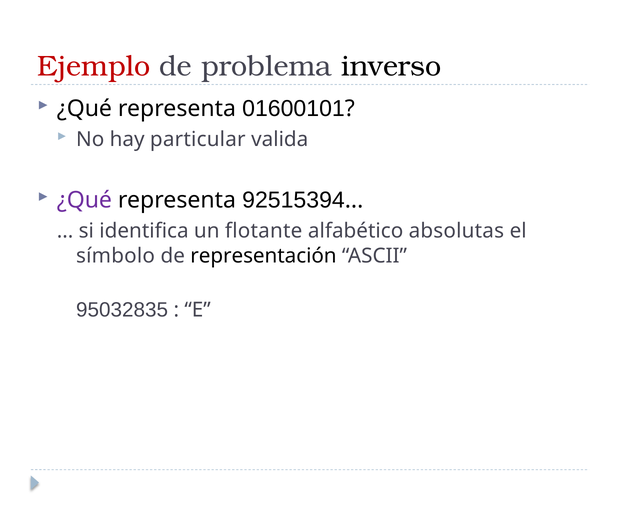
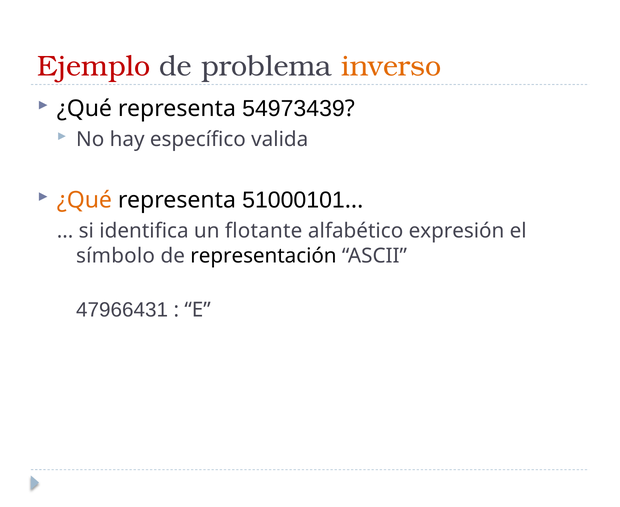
inverso colour: black -> orange
01600101: 01600101 -> 54973439
particular: particular -> específico
¿Qué at (84, 200) colour: purple -> orange
92515394: 92515394 -> 51000101
absolutas: absolutas -> expresión
95032835: 95032835 -> 47966431
